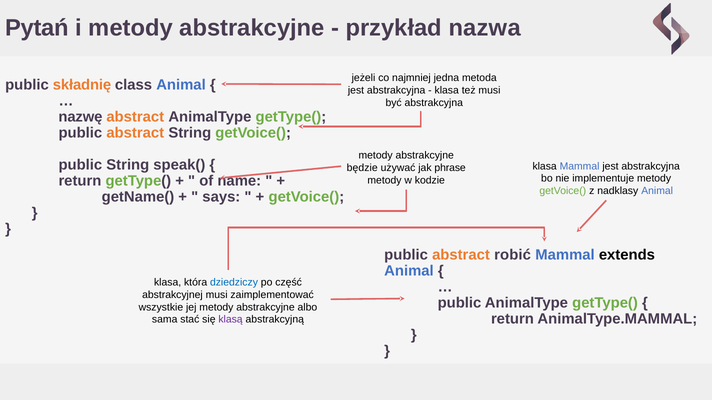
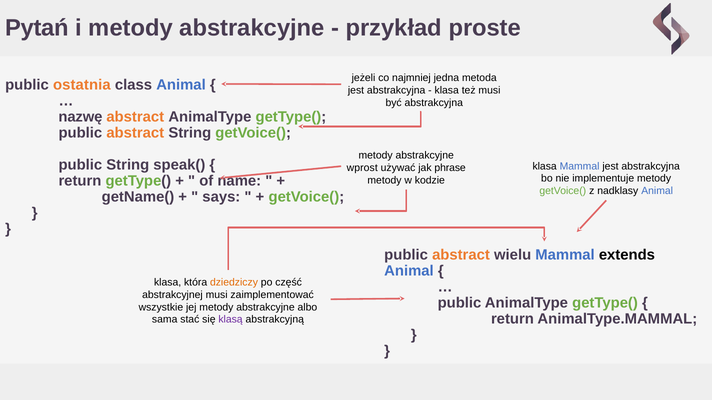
nazwa: nazwa -> proste
składnię: składnię -> ostatnia
będzie: będzie -> wprost
robić: robić -> wielu
dziedziczy colour: blue -> orange
